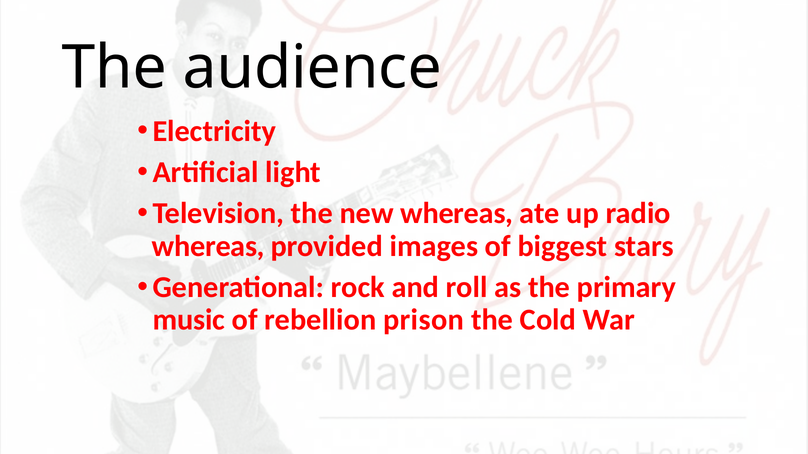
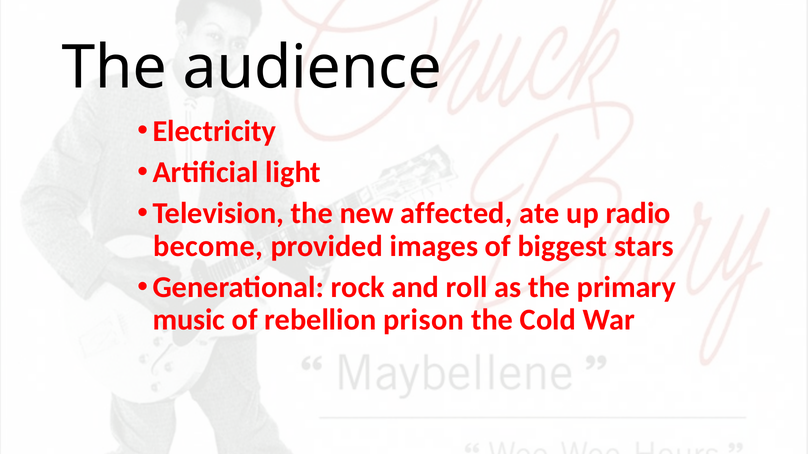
new whereas: whereas -> affected
whereas at (208, 246): whereas -> become
